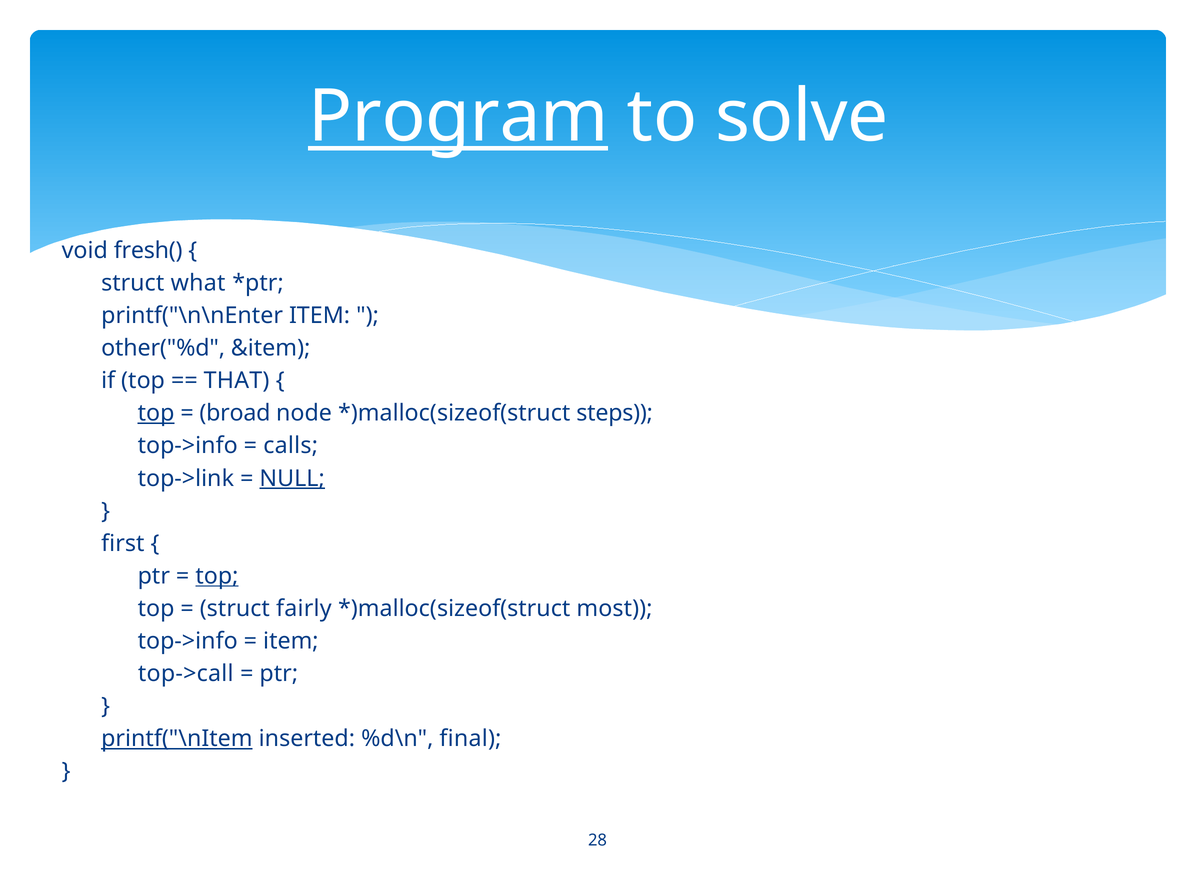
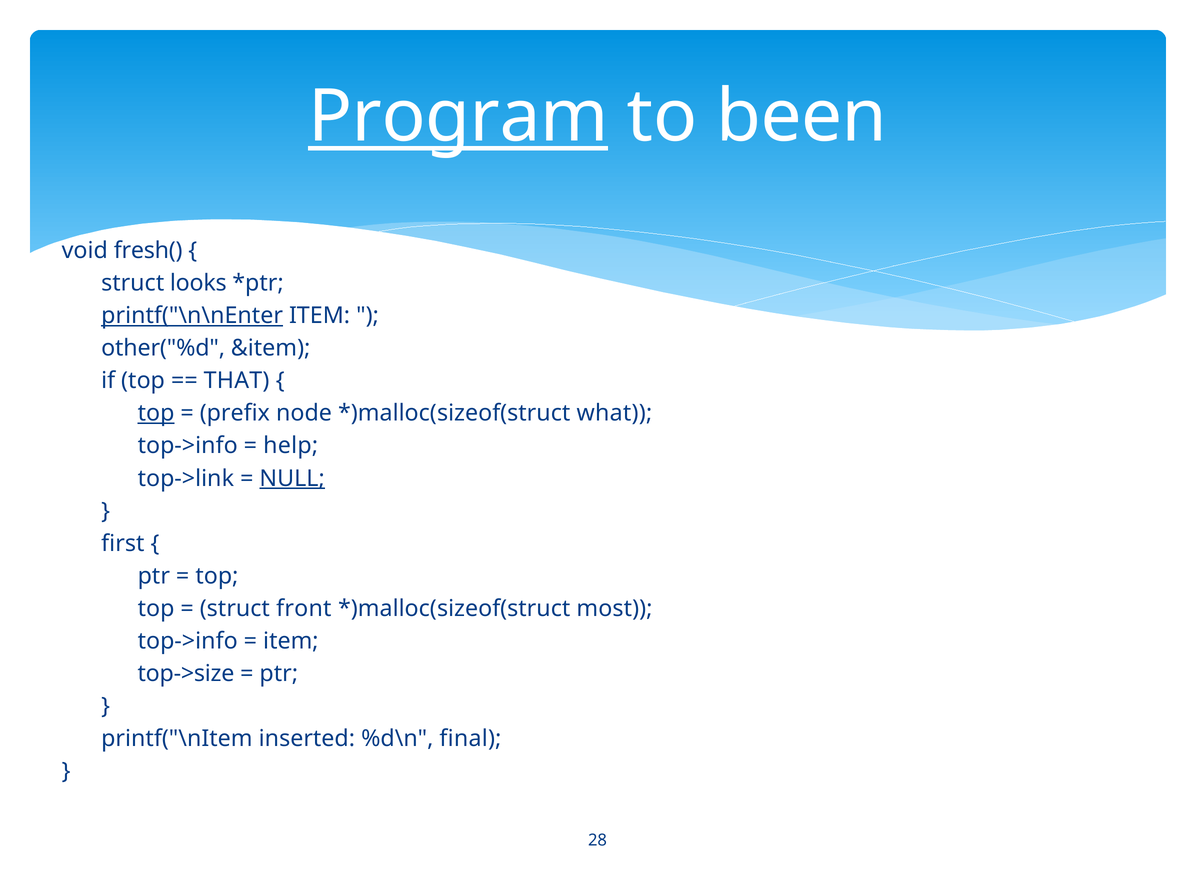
solve: solve -> been
what: what -> looks
printf("\n\nEnter underline: none -> present
broad: broad -> prefix
steps: steps -> what
calls: calls -> help
top at (217, 576) underline: present -> none
fairly: fairly -> front
top->call: top->call -> top->size
printf("\nItem underline: present -> none
